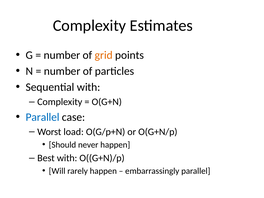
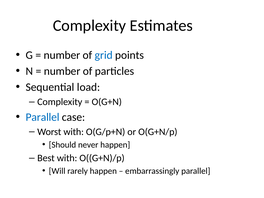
grid colour: orange -> blue
Sequential with: with -> load
Worst load: load -> with
